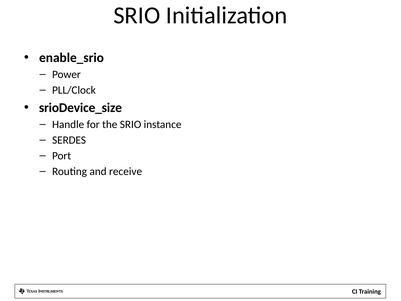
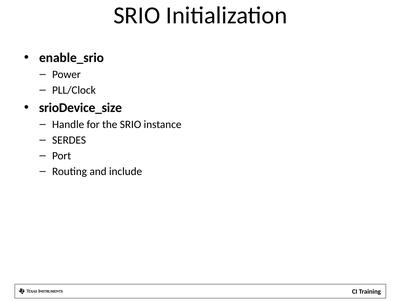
receive: receive -> include
